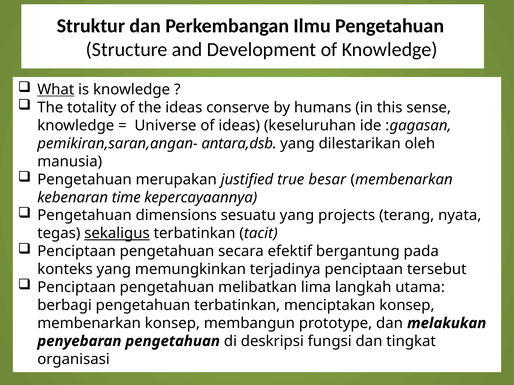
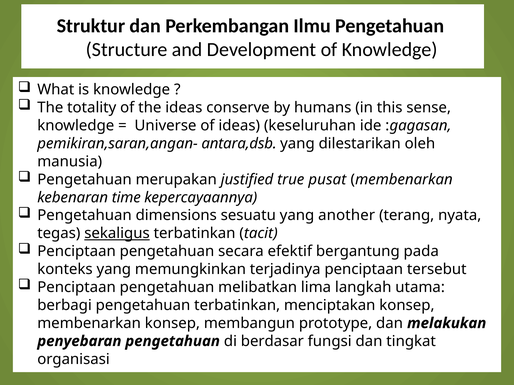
What underline: present -> none
besar: besar -> pusat
projects: projects -> another
deskripsi: deskripsi -> berdasar
